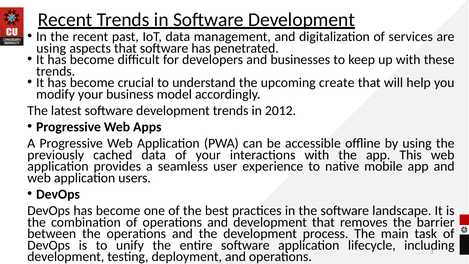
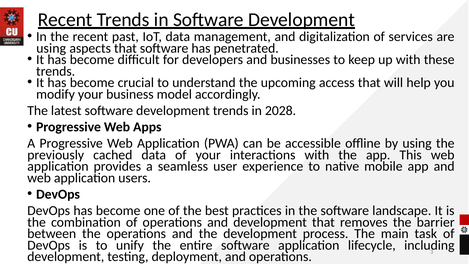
create: create -> access
2012: 2012 -> 2028
